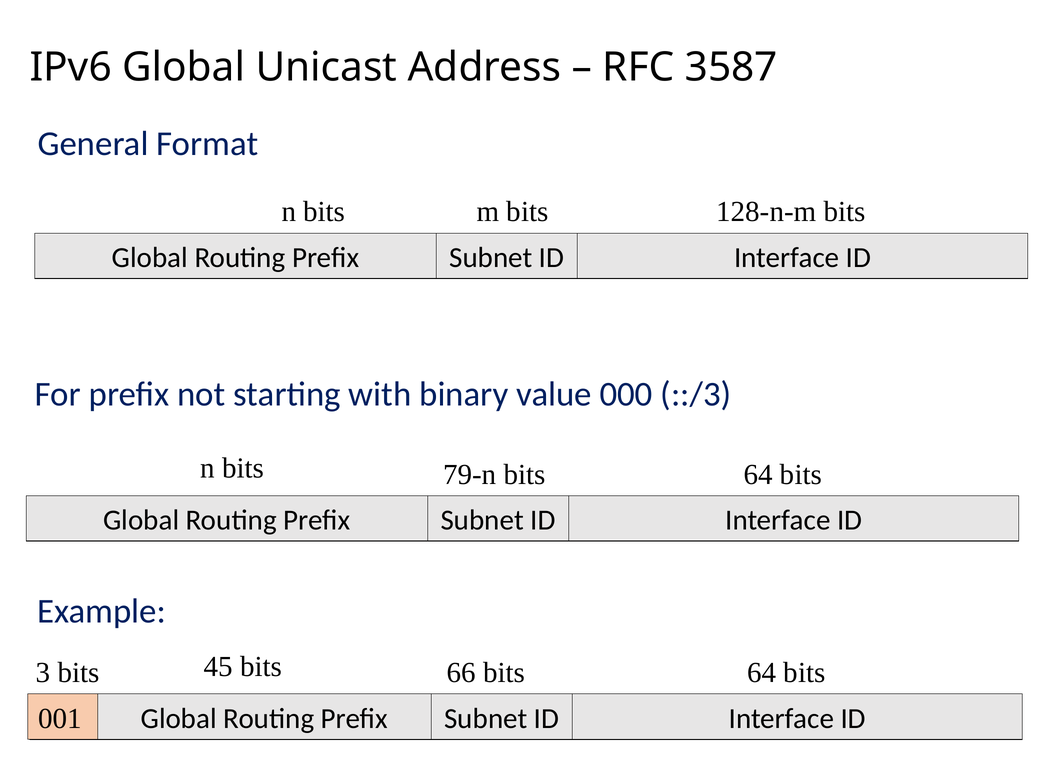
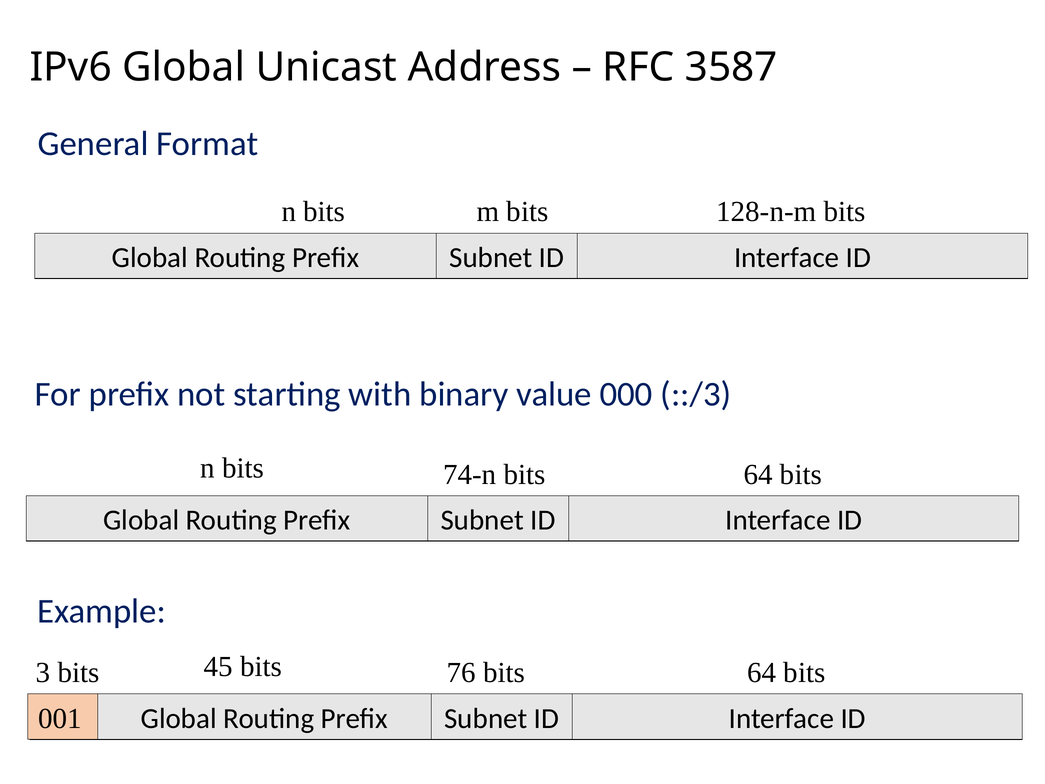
79-n: 79-n -> 74-n
66: 66 -> 76
